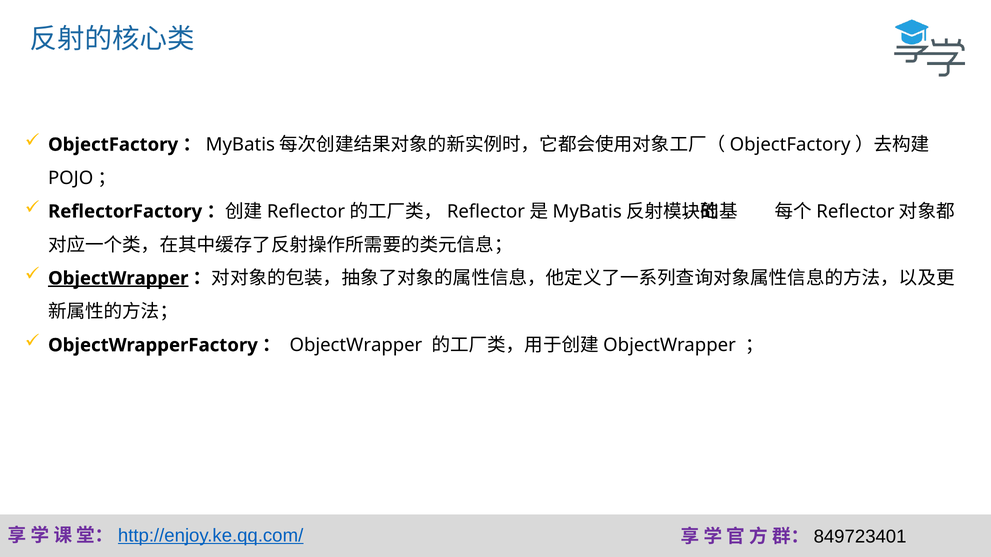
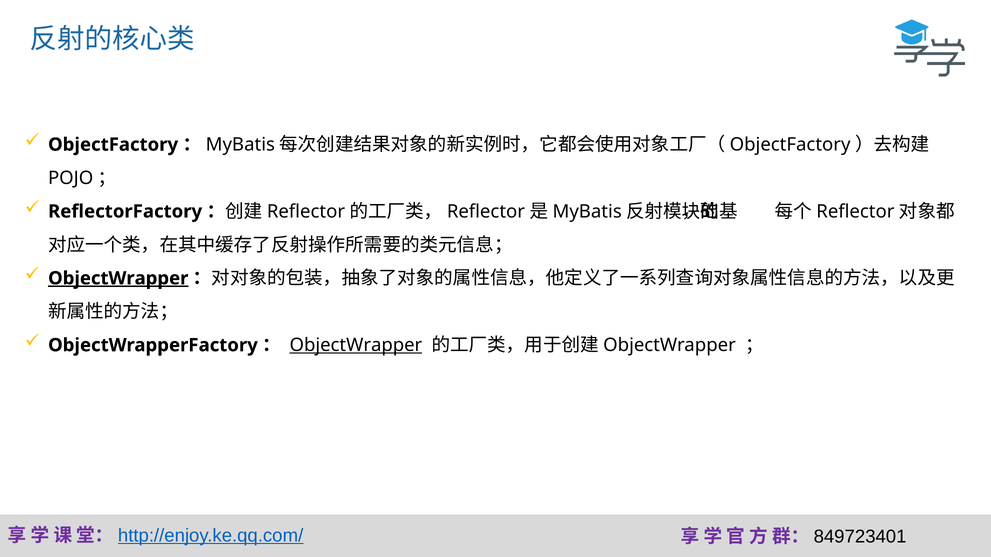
ObjectWrapper at (356, 345) underline: none -> present
